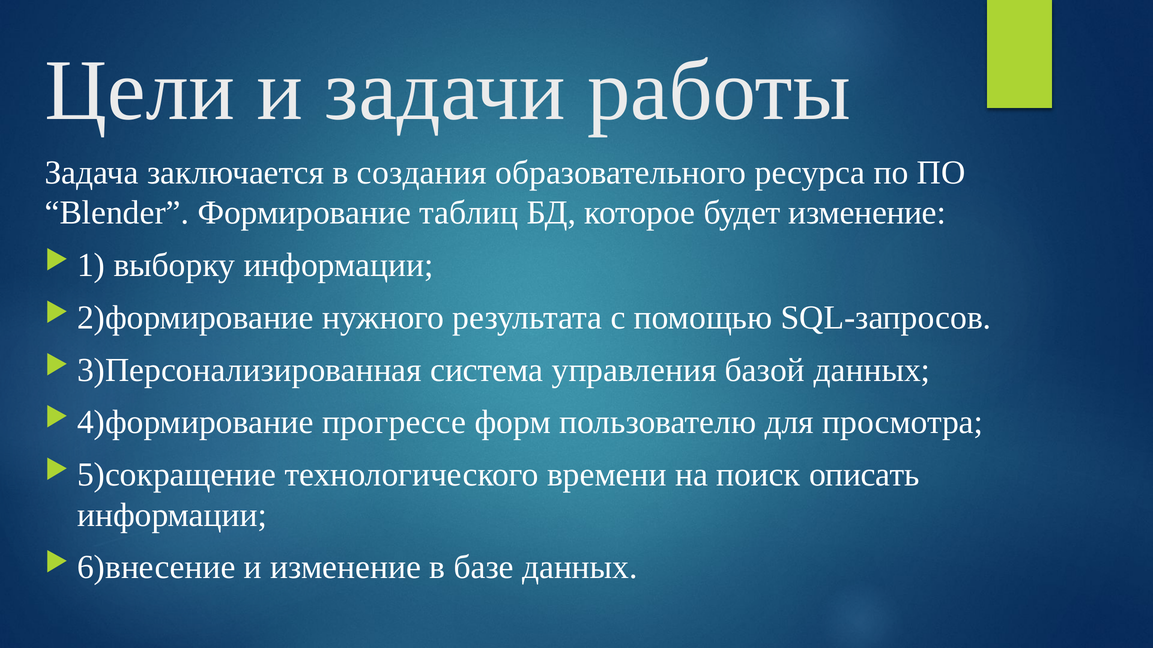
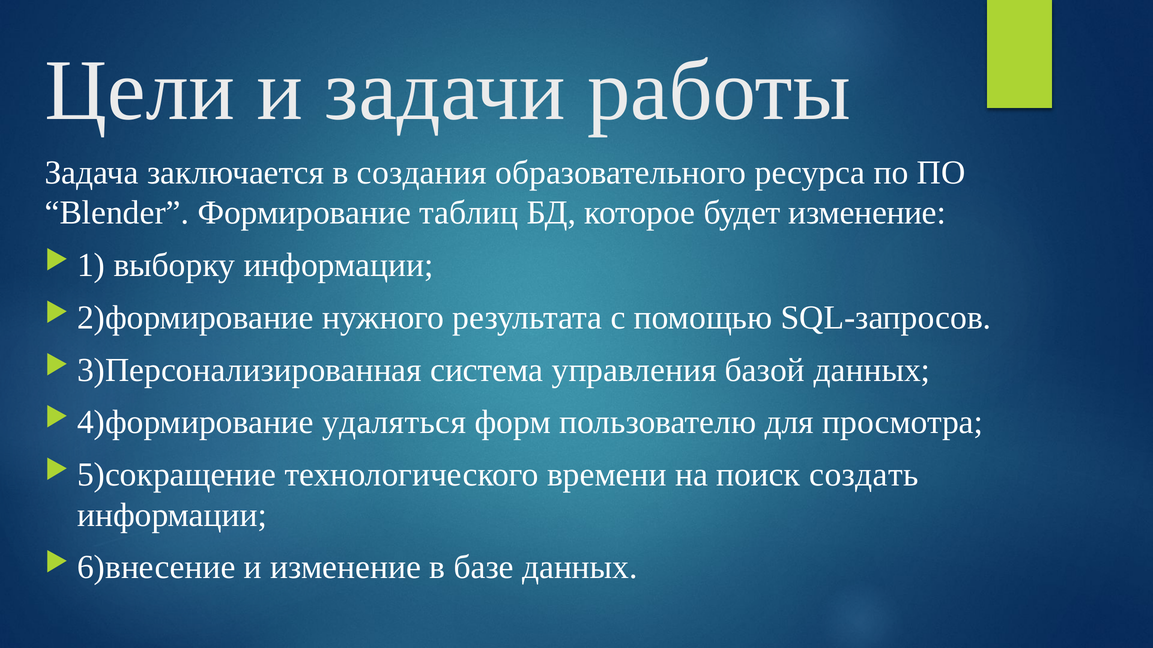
прогрессе: прогрессе -> удаляться
описать: описать -> создать
